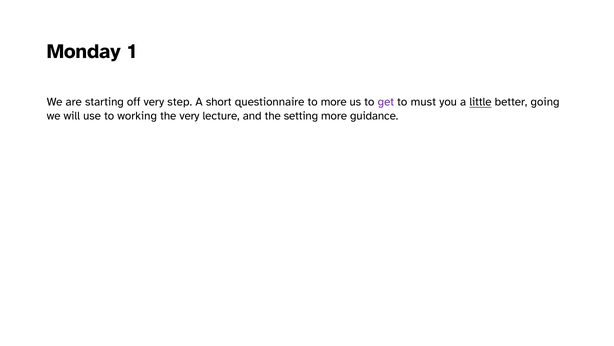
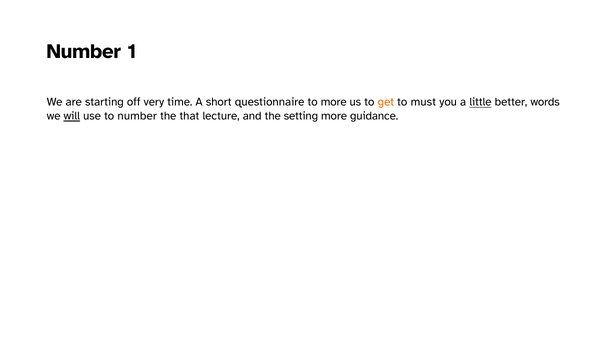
Monday at (84, 52): Monday -> Number
step: step -> time
get colour: purple -> orange
going: going -> words
will underline: none -> present
to working: working -> number
the very: very -> that
